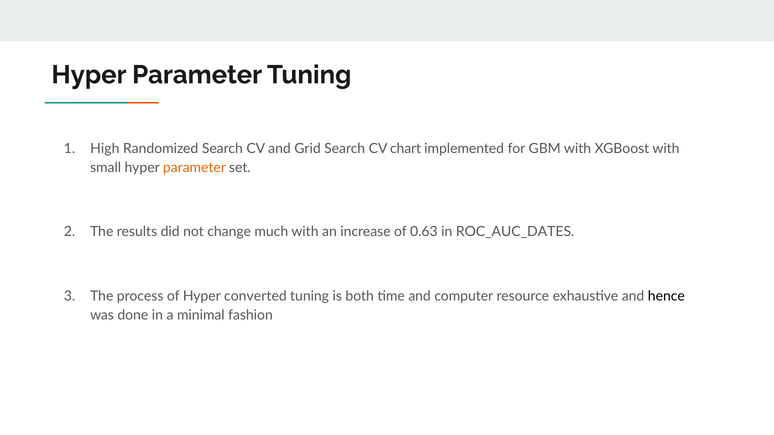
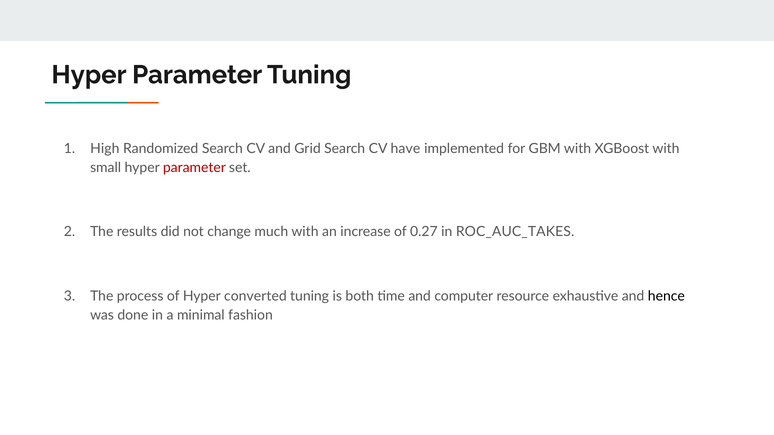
chart: chart -> have
parameter at (194, 168) colour: orange -> red
0.63: 0.63 -> 0.27
ROC_AUC_DATES: ROC_AUC_DATES -> ROC_AUC_TAKES
